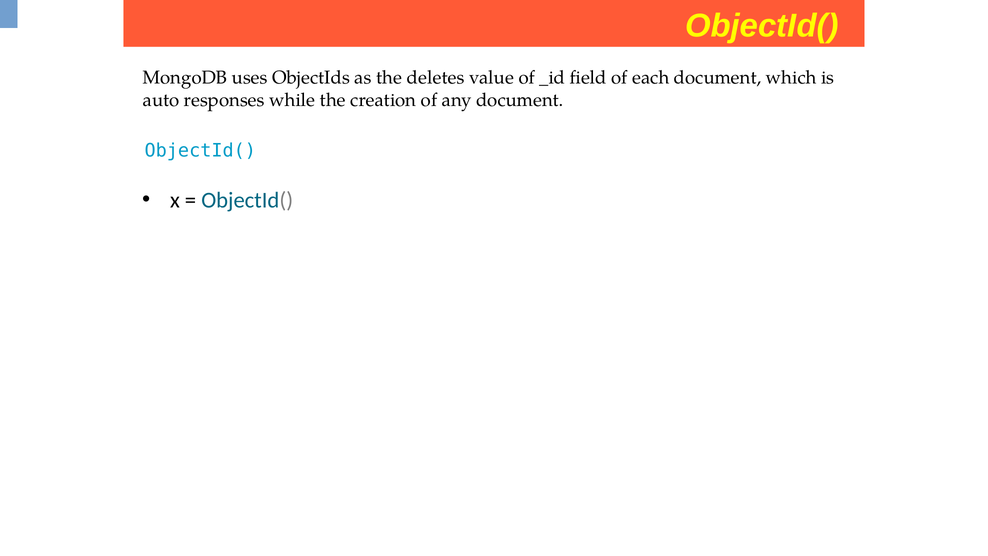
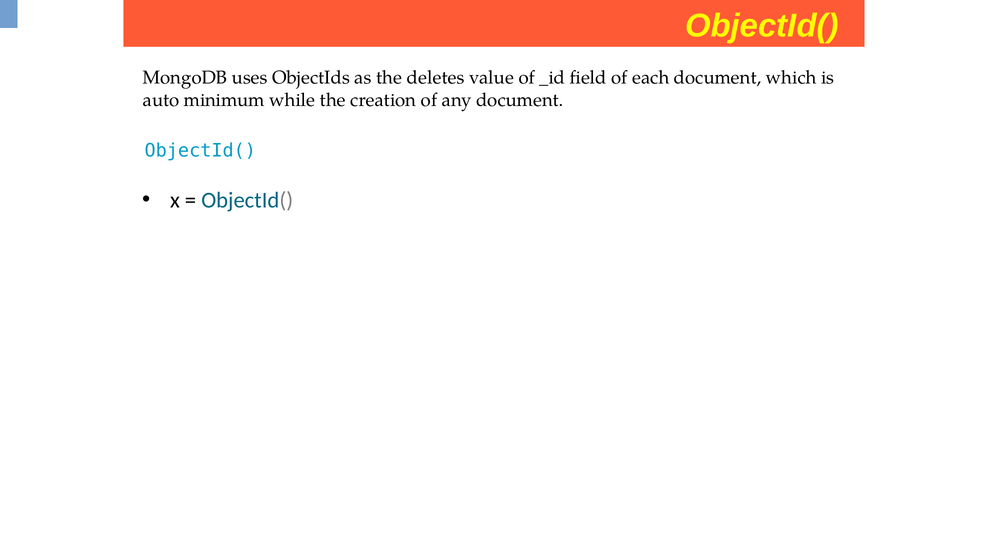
responses: responses -> minimum
